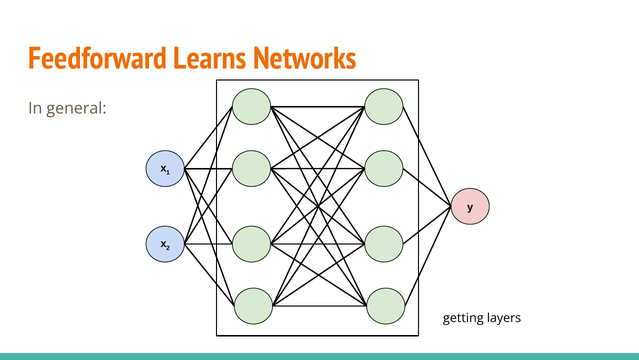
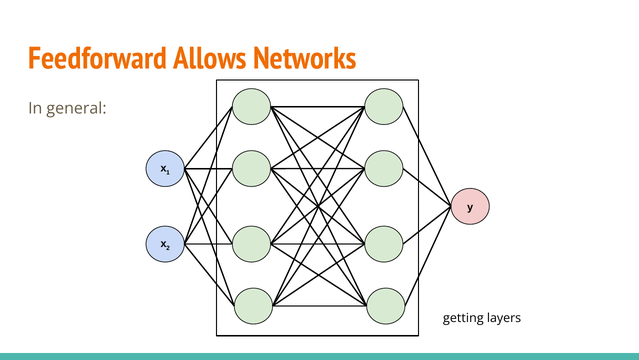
Learns: Learns -> Allows
